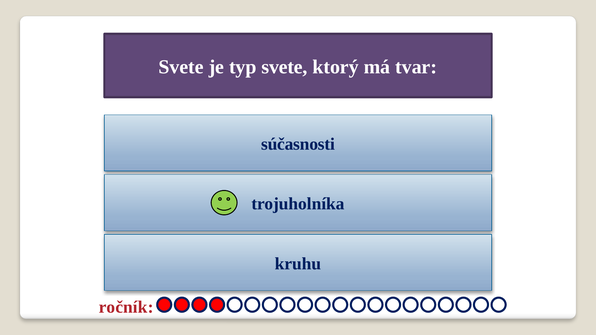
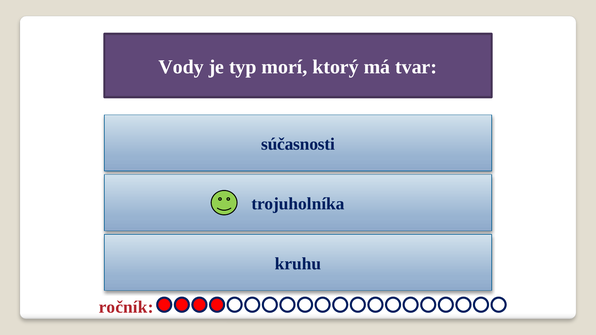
Svete at (181, 67): Svete -> Vody
typ svete: svete -> morí
